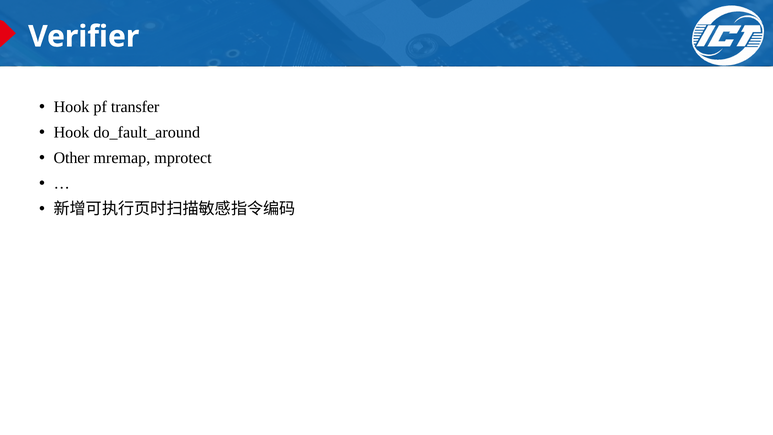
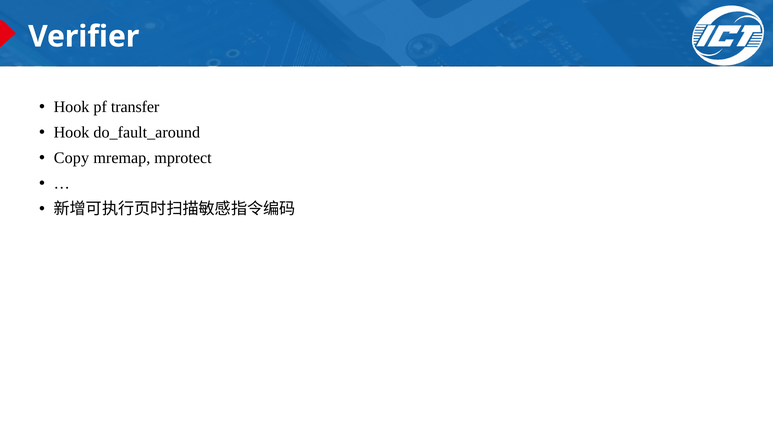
Other: Other -> Copy
